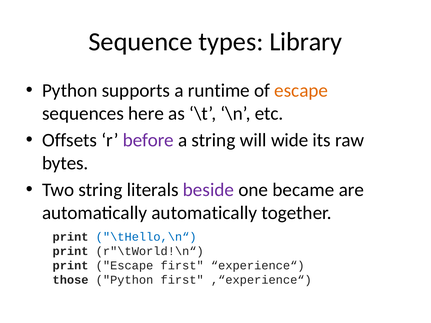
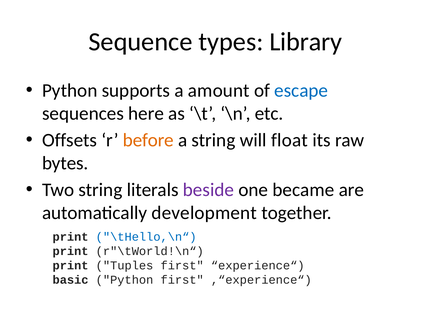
runtime: runtime -> amount
escape at (301, 90) colour: orange -> blue
before colour: purple -> orange
wide: wide -> float
automatically automatically: automatically -> development
print Escape: Escape -> Tuples
those: those -> basic
